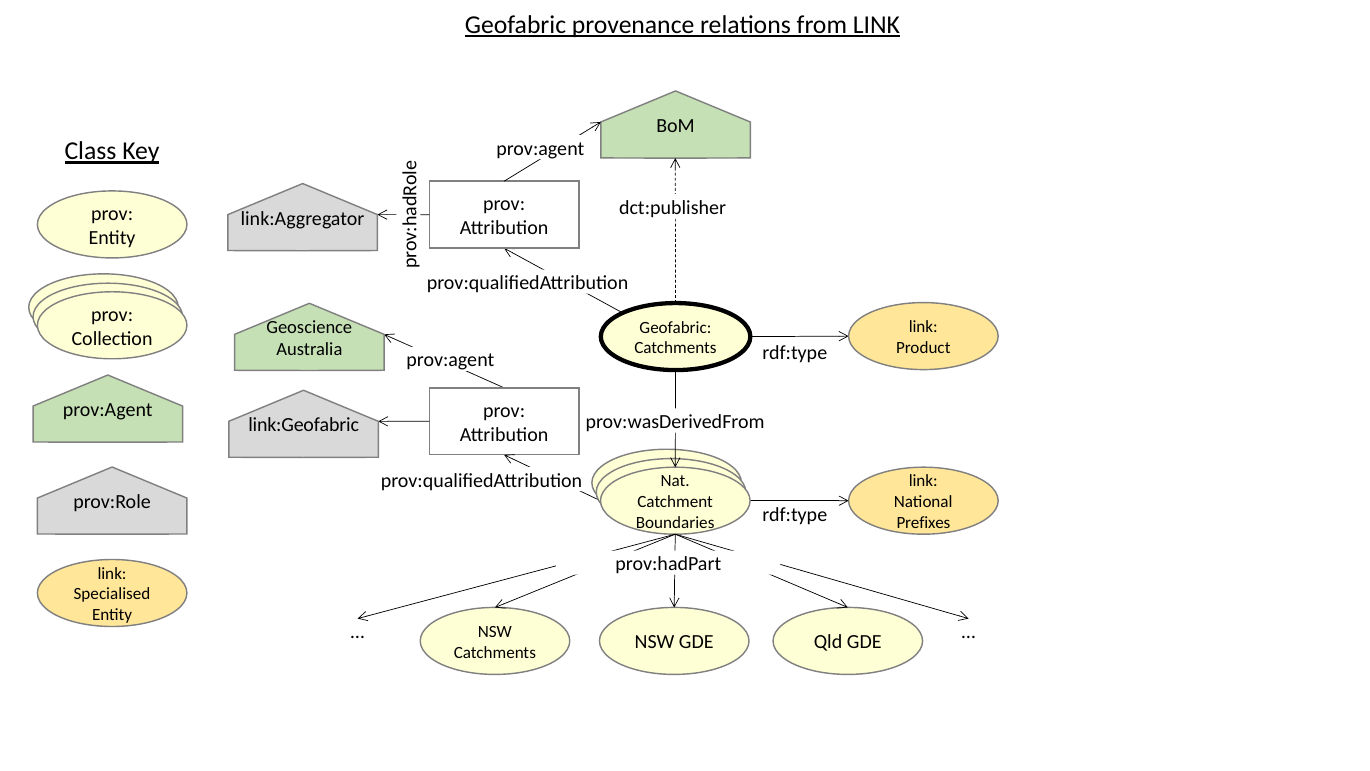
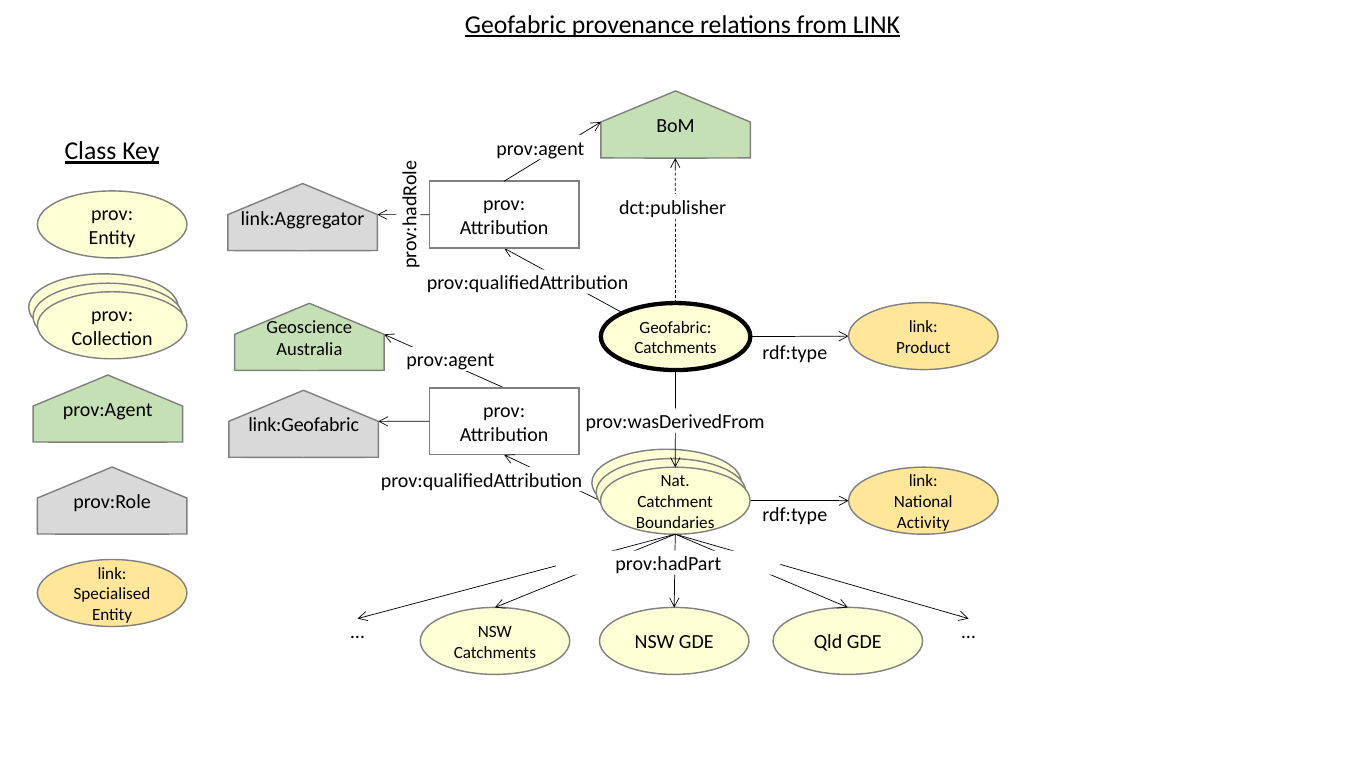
Prefixes: Prefixes -> Activity
